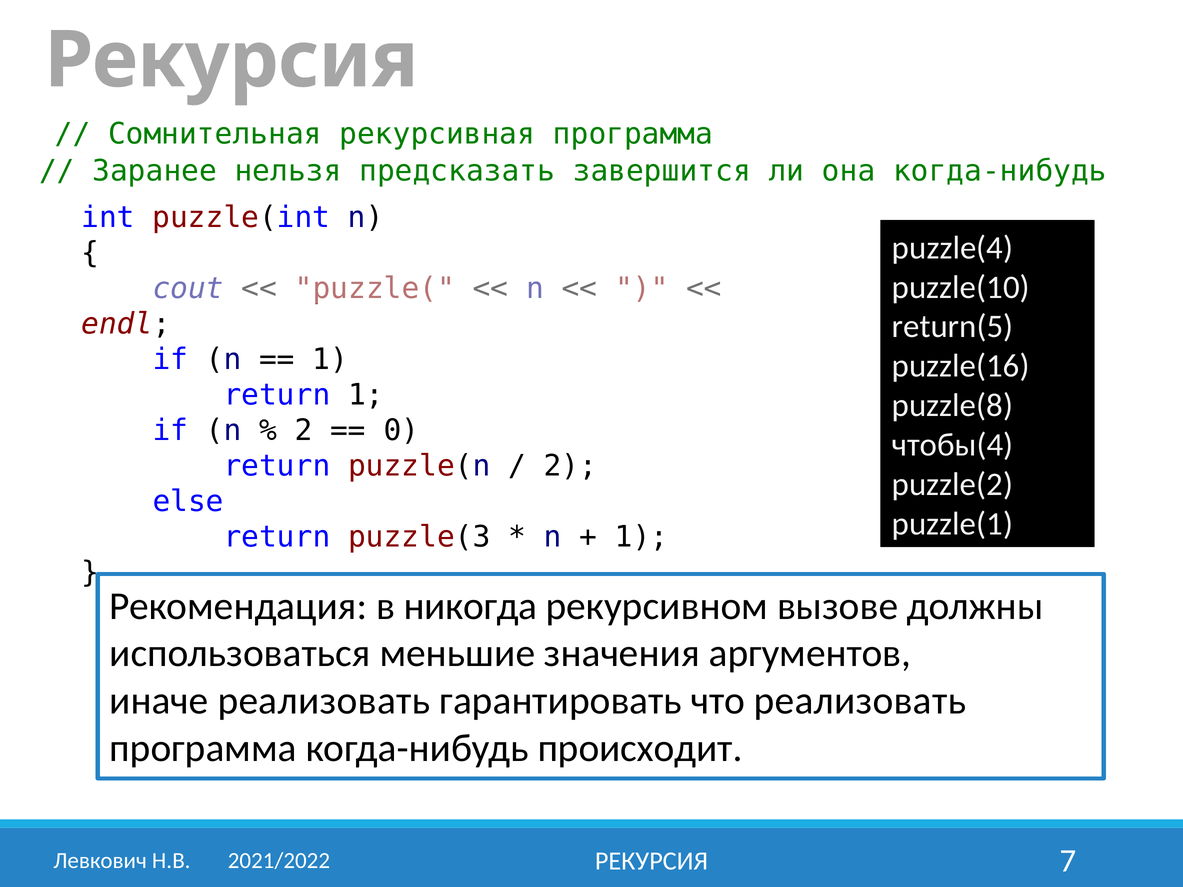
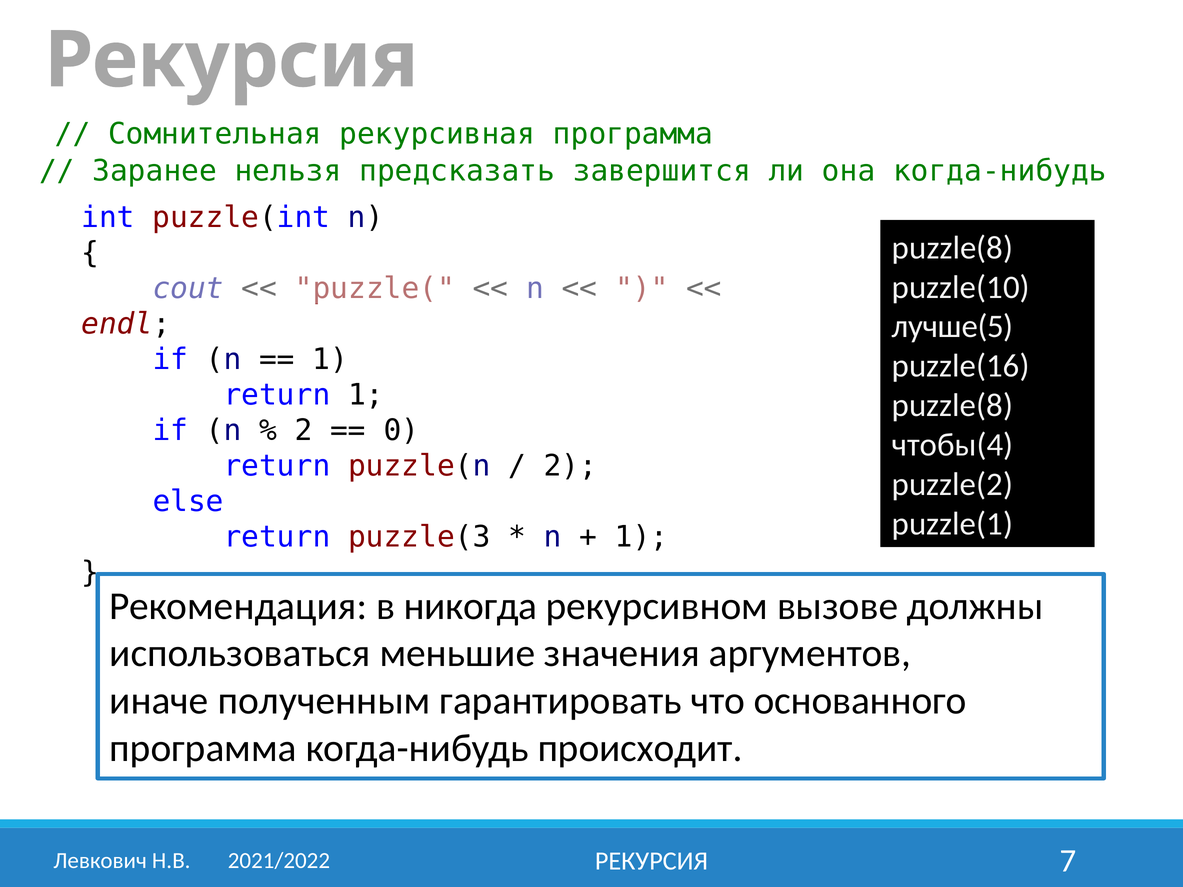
puzzle(4 at (952, 248): puzzle(4 -> puzzle(8
return(5: return(5 -> лучше(5
иначе реализовать: реализовать -> полученным
что реализовать: реализовать -> основанного
